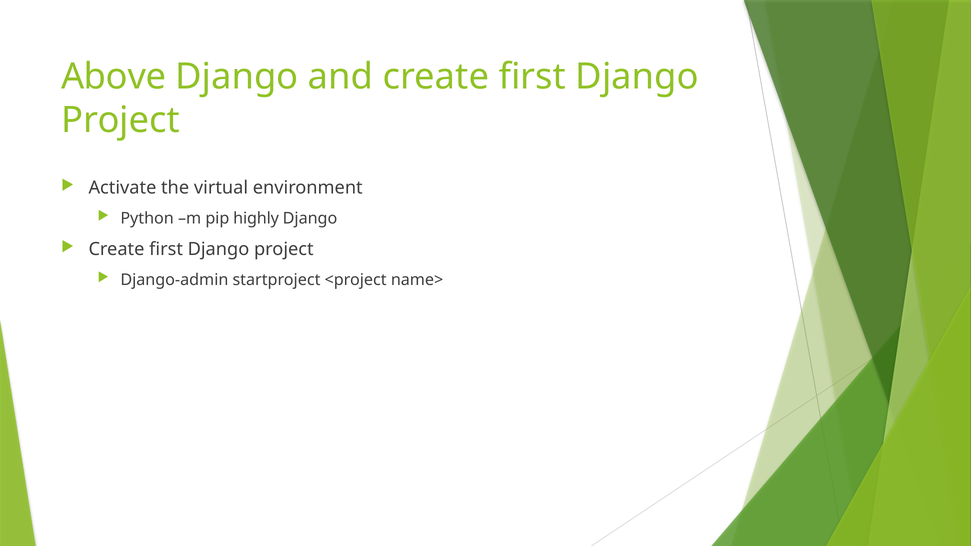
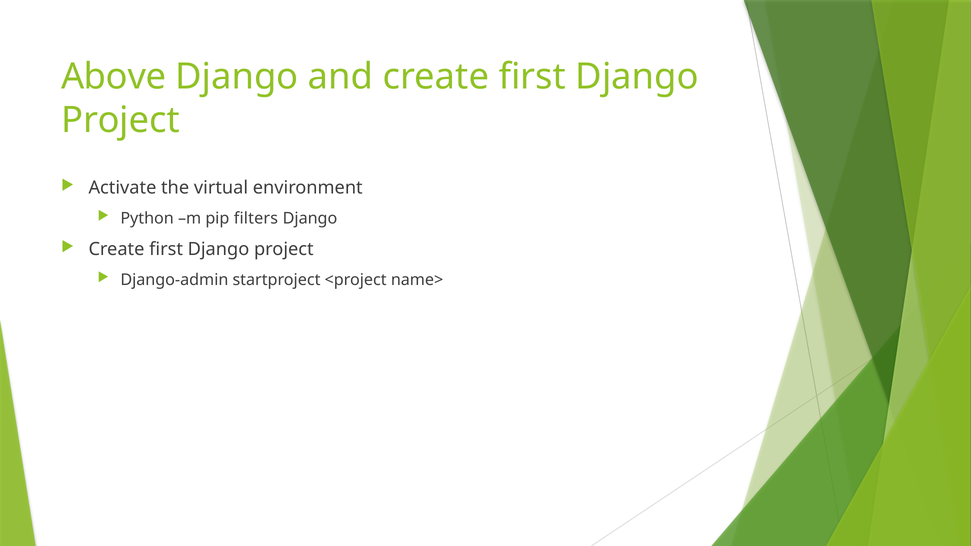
highly: highly -> filters
